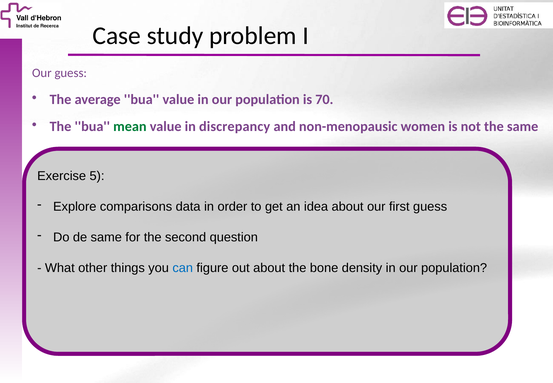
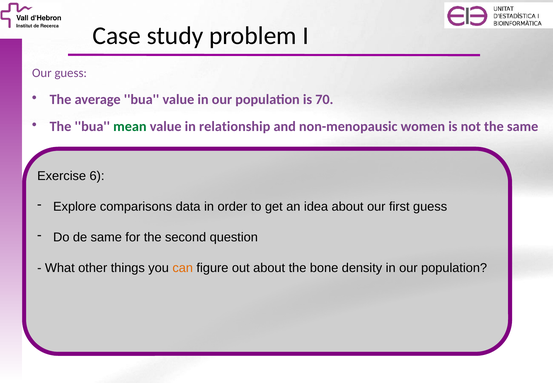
discrepancy: discrepancy -> relationship
5: 5 -> 6
can colour: blue -> orange
